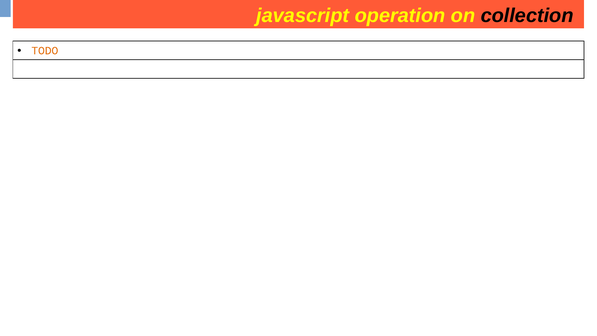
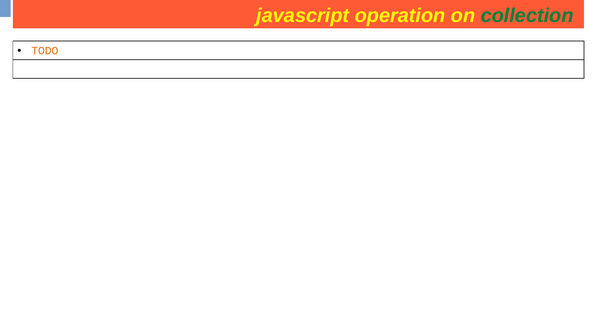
collection at (527, 16) colour: black -> green
